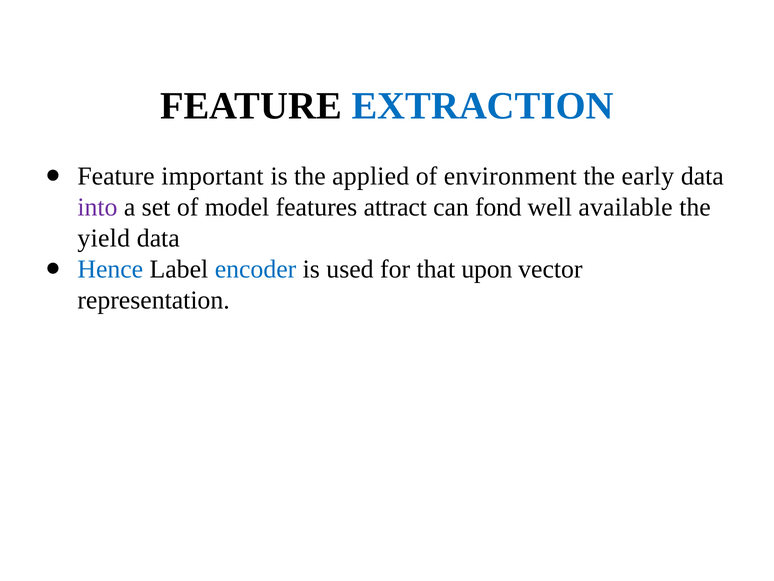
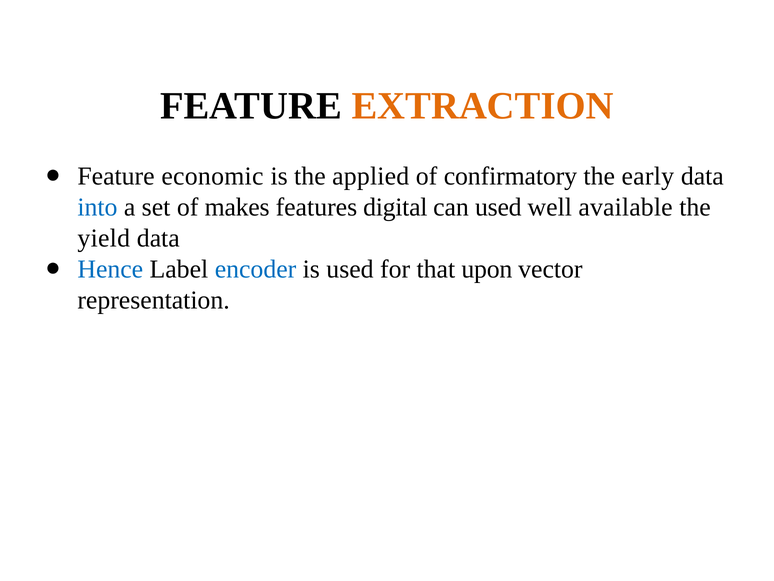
EXTRACTION colour: blue -> orange
important: important -> economic
environment: environment -> confirmatory
into colour: purple -> blue
model: model -> makes
attract: attract -> digital
can fond: fond -> used
